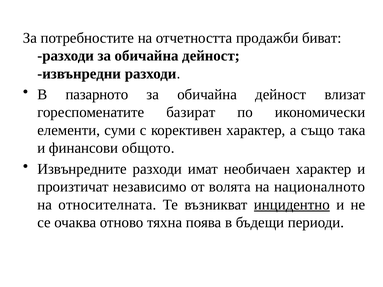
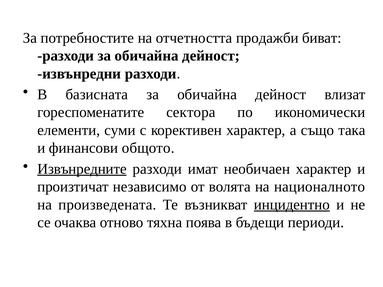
пазарното: пазарното -> базисната
базират: базират -> сектора
Извънредните underline: none -> present
относителната: относителната -> произведената
